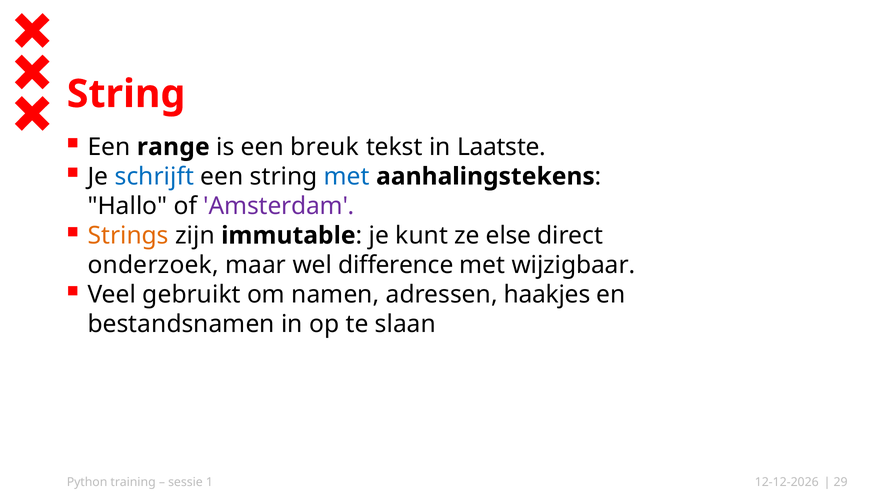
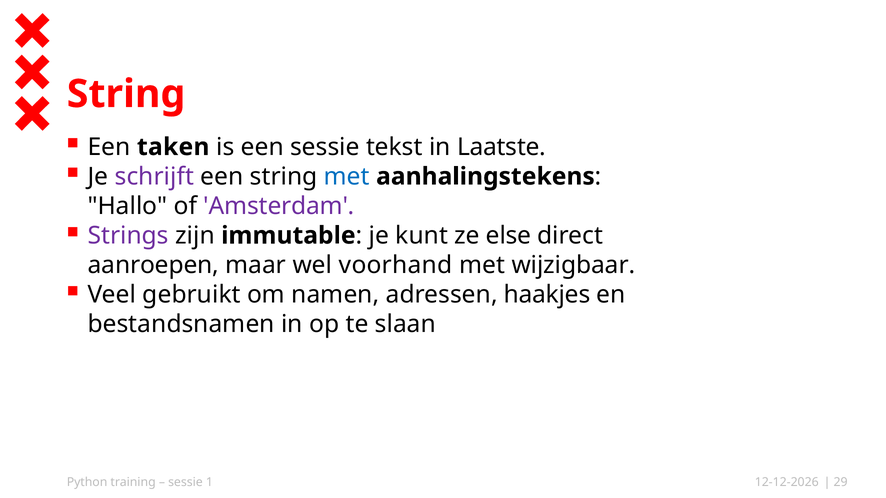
range: range -> taken
een breuk: breuk -> sessie
schrijft colour: blue -> purple
Strings colour: orange -> purple
onderzoek: onderzoek -> aanroepen
difference: difference -> voorhand
